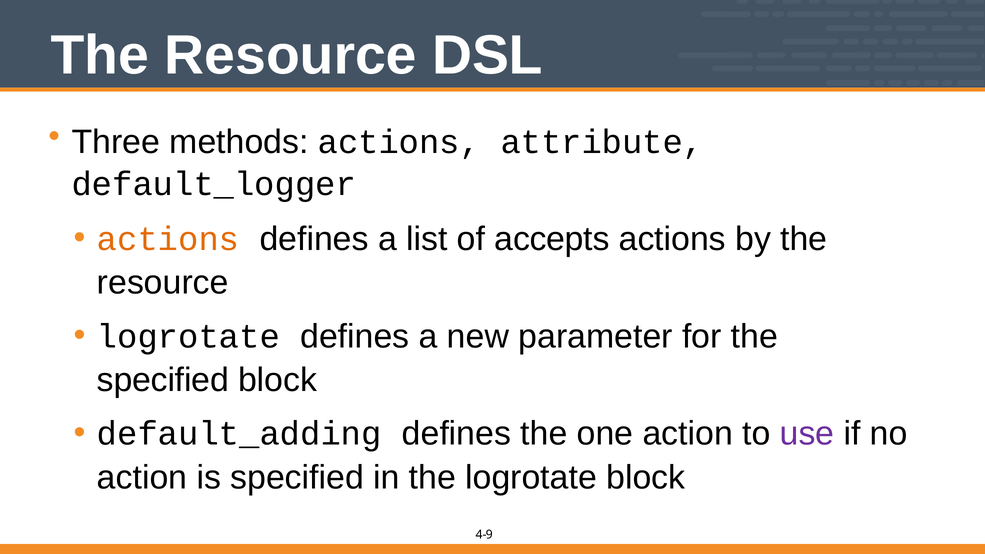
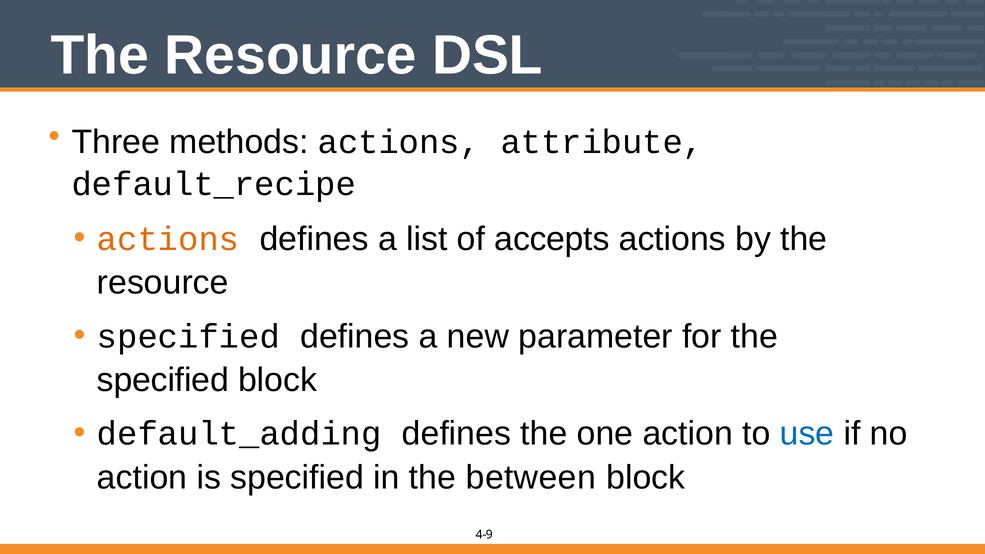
default_logger: default_logger -> default_recipe
logrotate at (188, 336): logrotate -> specified
use colour: purple -> blue
the logrotate: logrotate -> between
